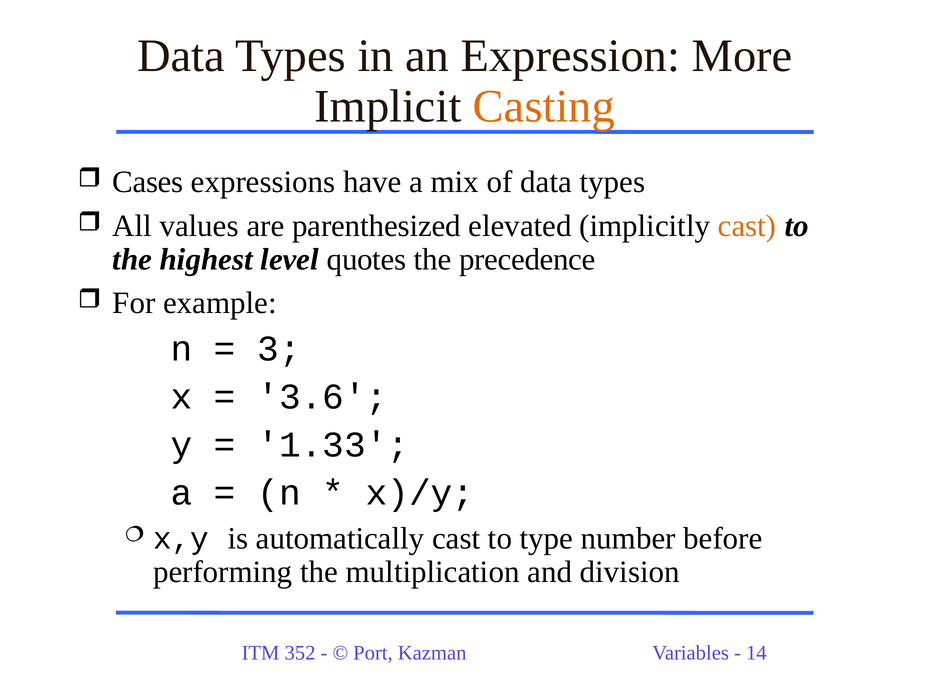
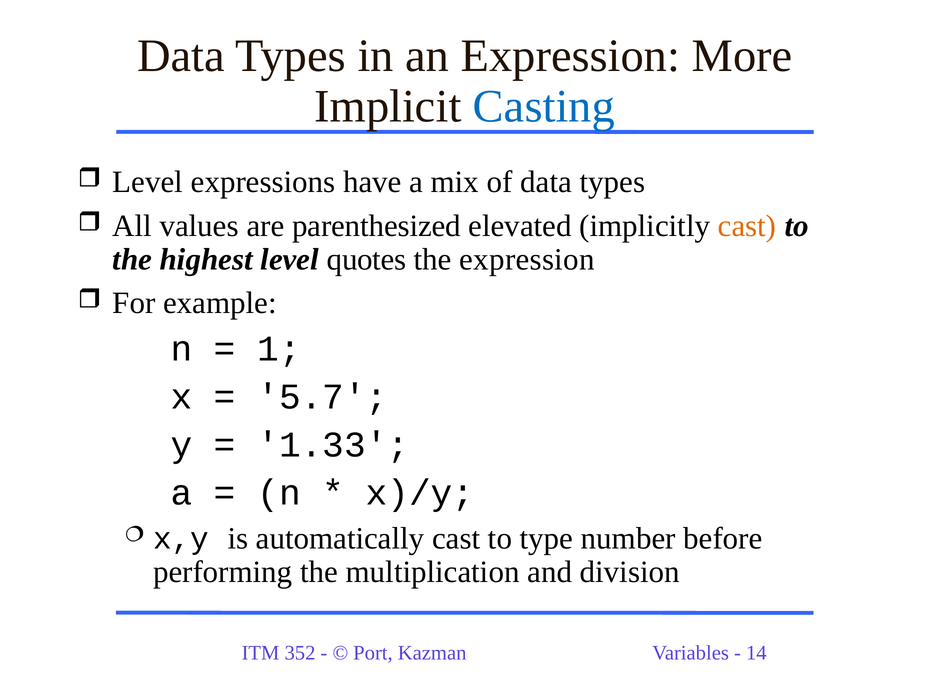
Casting colour: orange -> blue
Cases at (148, 182): Cases -> Level
the precedence: precedence -> expression
3: 3 -> 1
3.6: 3.6 -> 5.7
